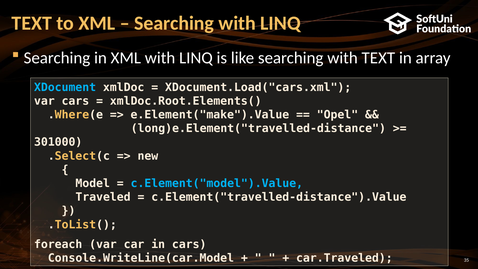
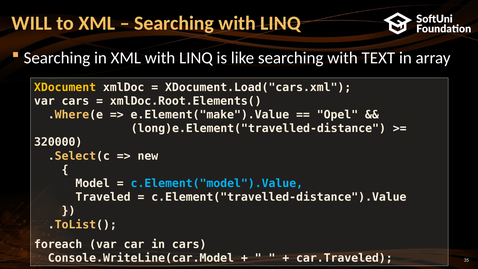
TEXT at (32, 23): TEXT -> WILL
XDocument colour: light blue -> yellow
301000: 301000 -> 320000
